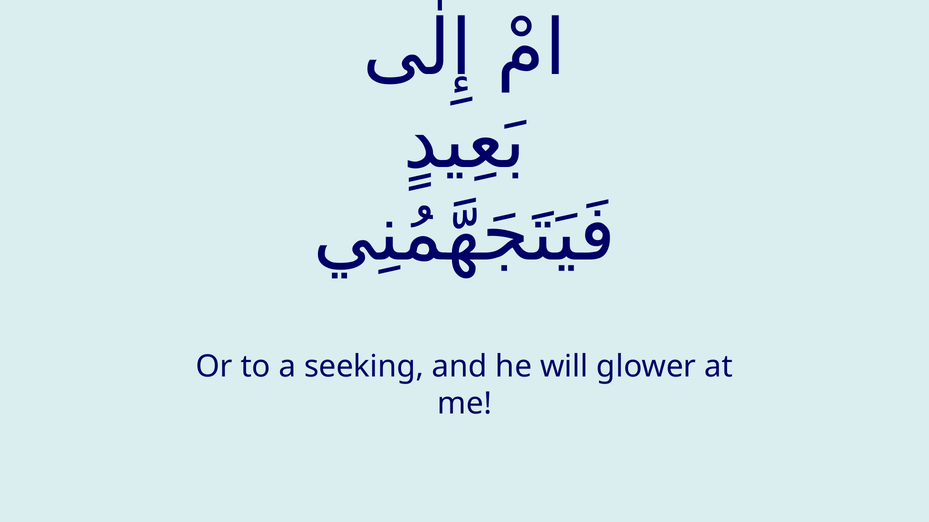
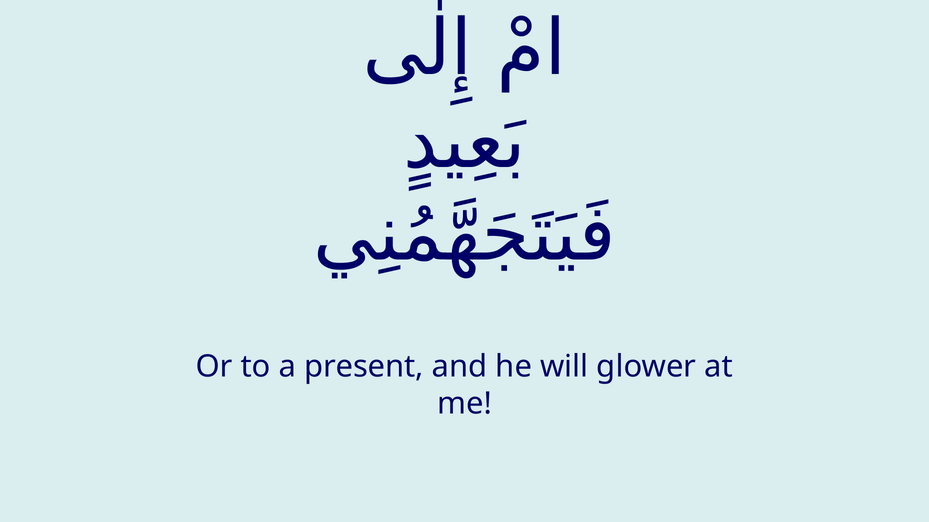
seeking: seeking -> present
